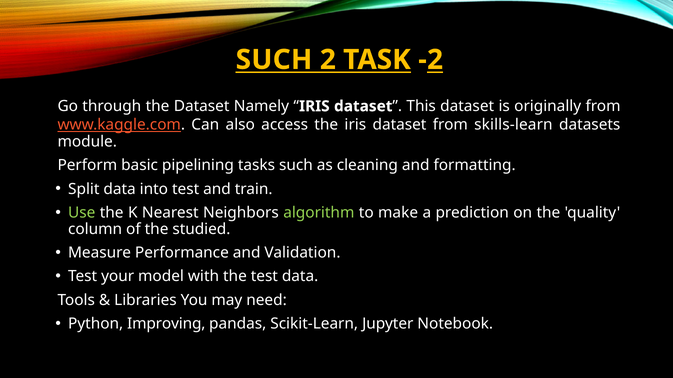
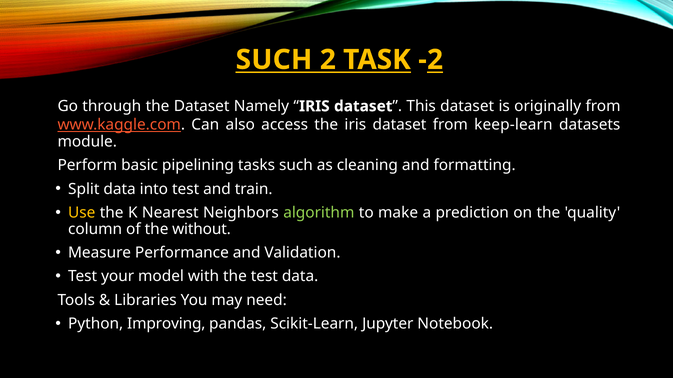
skills-learn: skills-learn -> keep-learn
Use colour: light green -> yellow
studied: studied -> without
